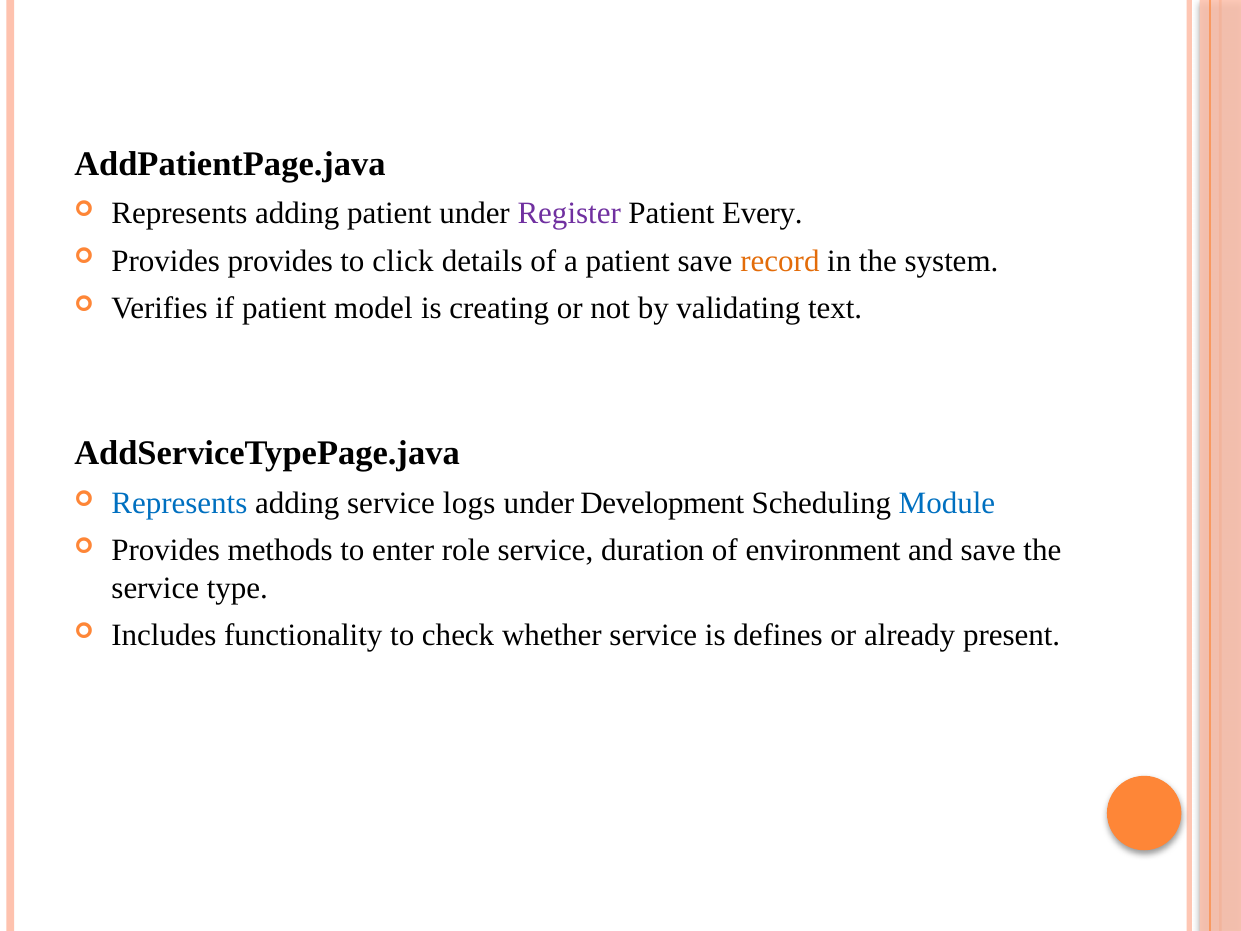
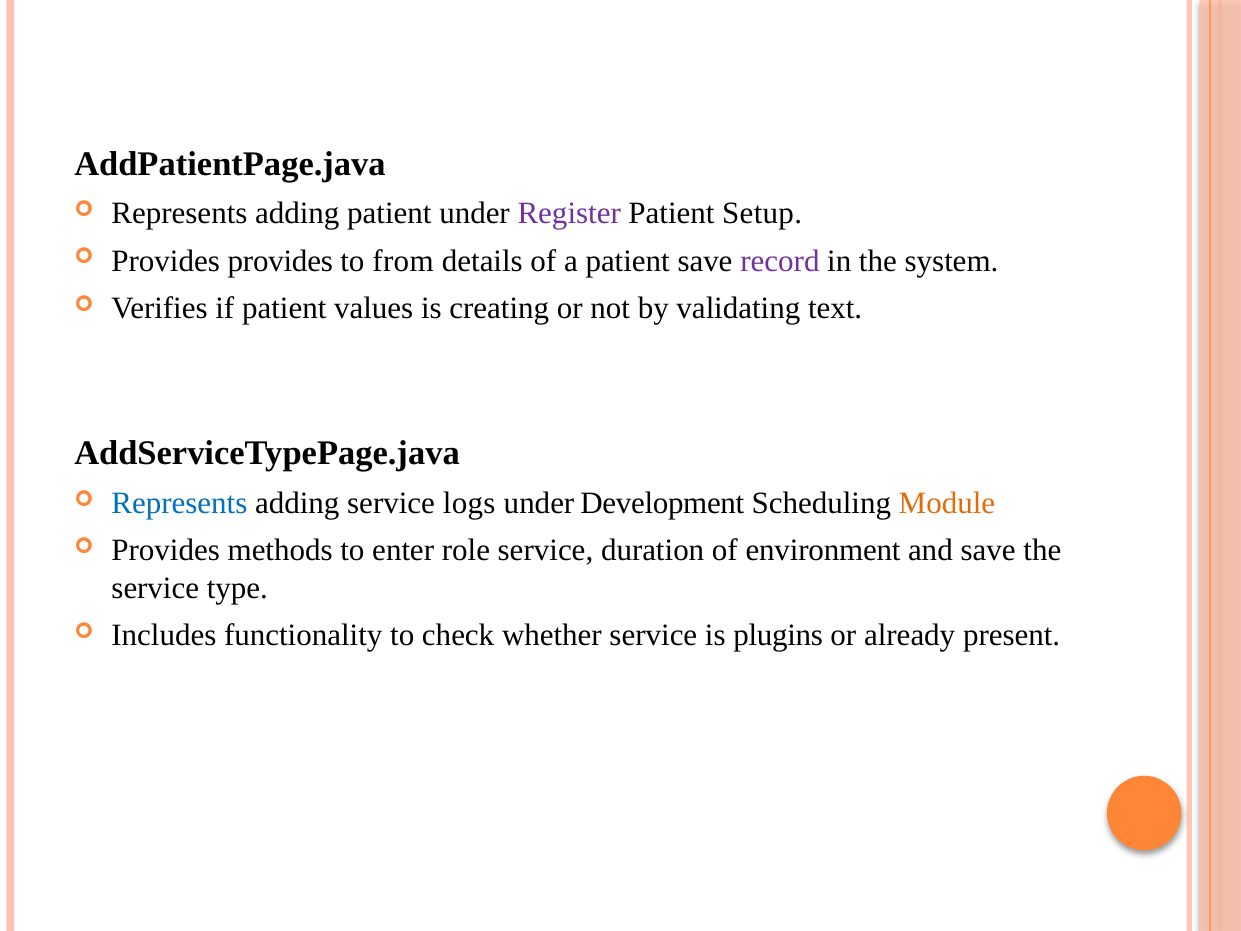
Every: Every -> Setup
click: click -> from
record colour: orange -> purple
model: model -> values
Module colour: blue -> orange
defines: defines -> plugins
